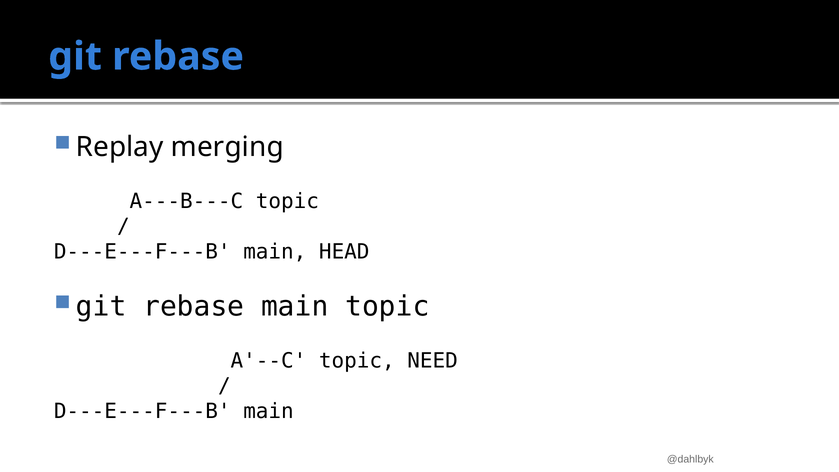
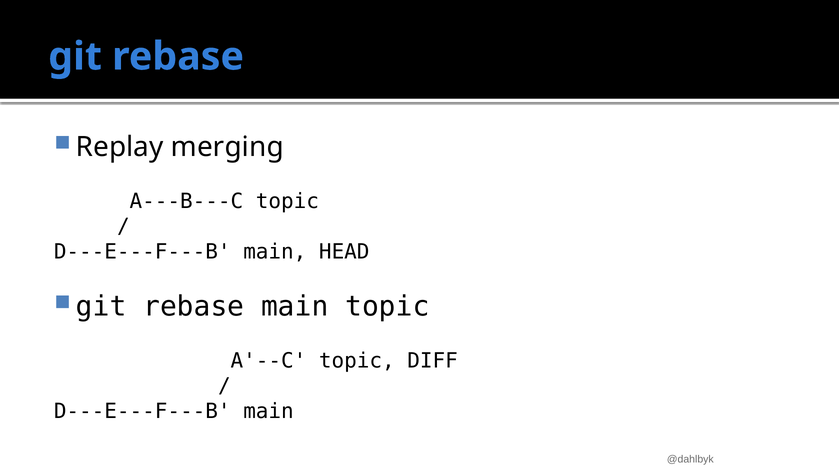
NEED: NEED -> DIFF
